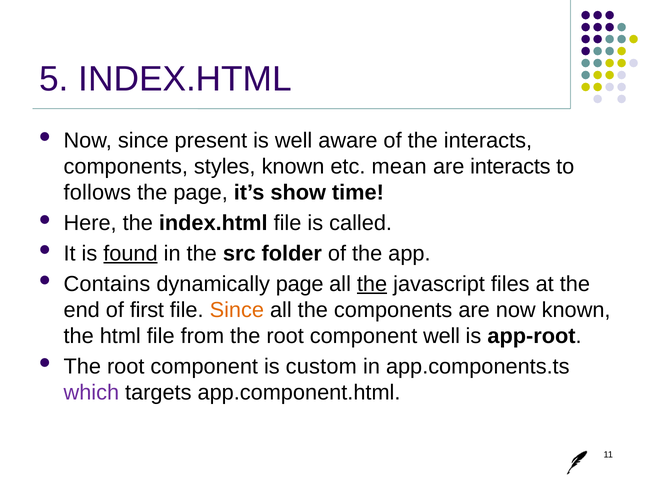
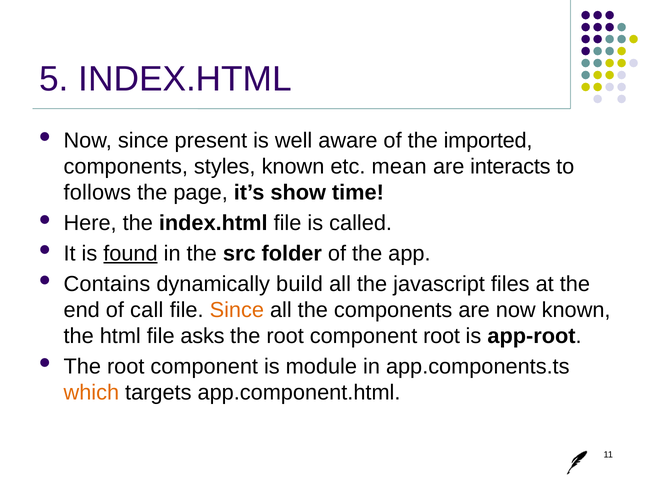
the interacts: interacts -> imported
dynamically page: page -> build
the at (372, 284) underline: present -> none
first: first -> call
from: from -> asks
component well: well -> root
custom: custom -> module
which colour: purple -> orange
